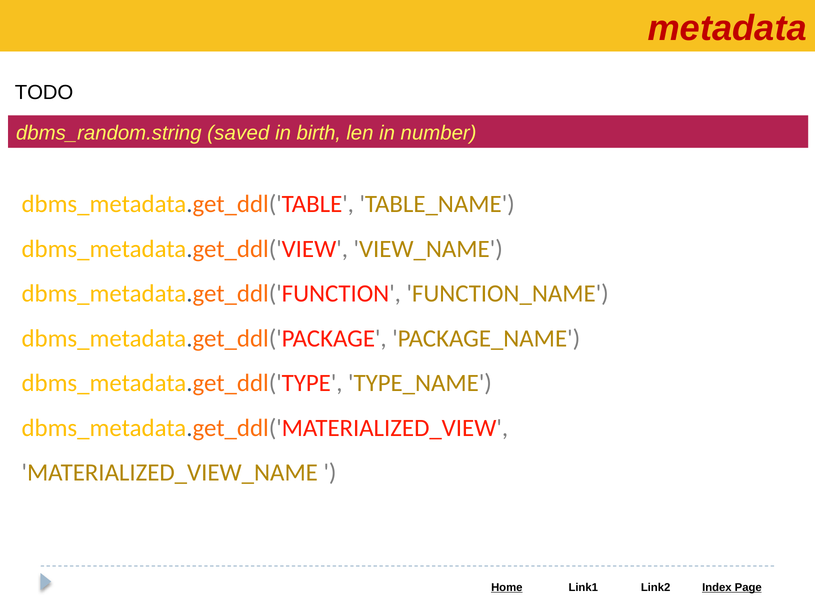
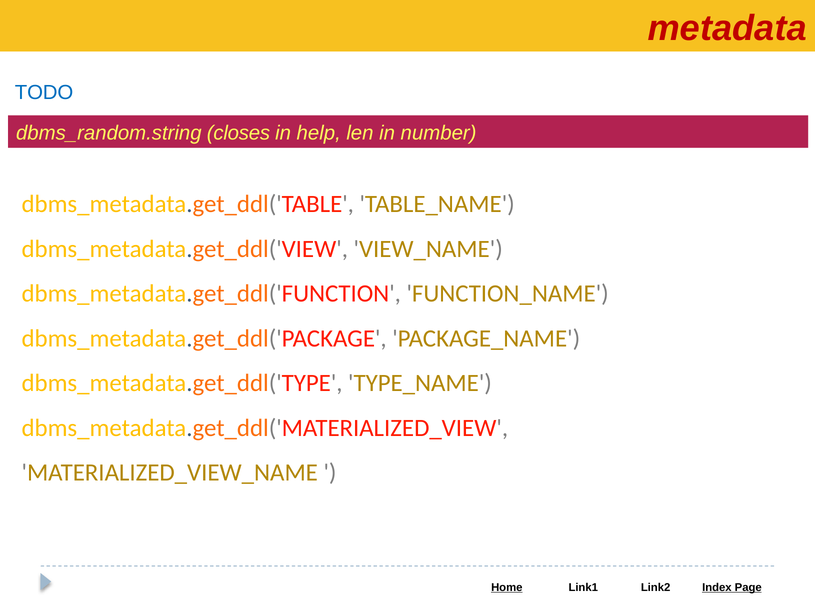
TODO colour: black -> blue
saved: saved -> closes
birth: birth -> help
